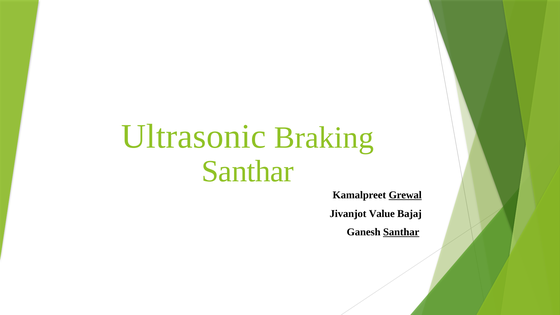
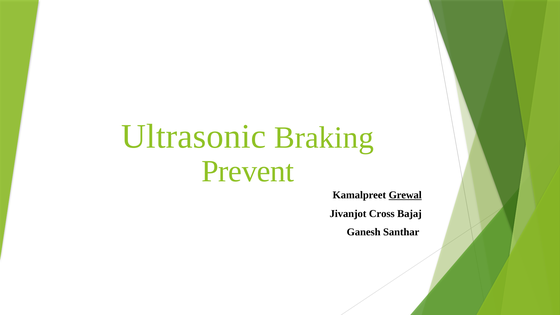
Santhar at (248, 171): Santhar -> Prevent
Value: Value -> Cross
Santhar at (401, 232) underline: present -> none
